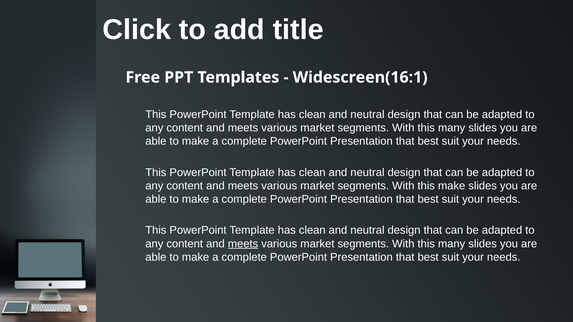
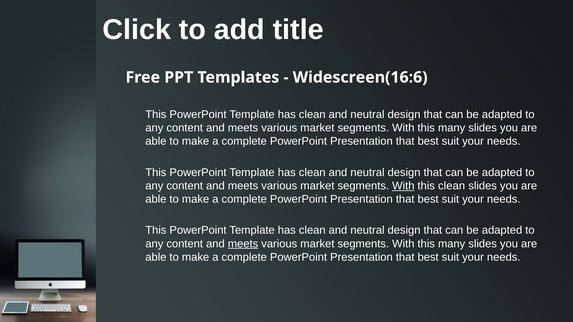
Widescreen(16:1: Widescreen(16:1 -> Widescreen(16:6
With at (403, 186) underline: none -> present
this make: make -> clean
